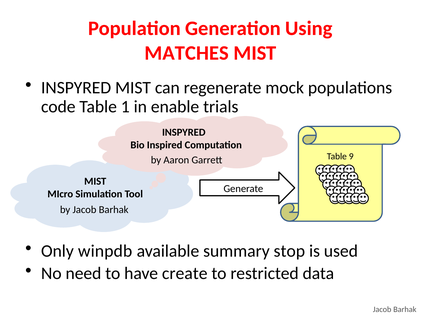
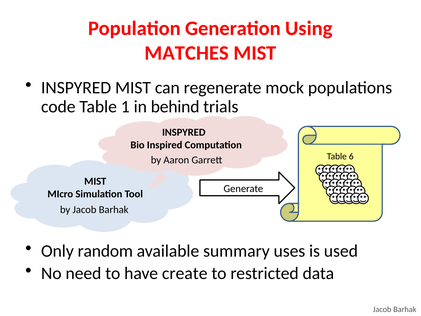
enable: enable -> behind
9: 9 -> 6
winpdb: winpdb -> random
stop: stop -> uses
